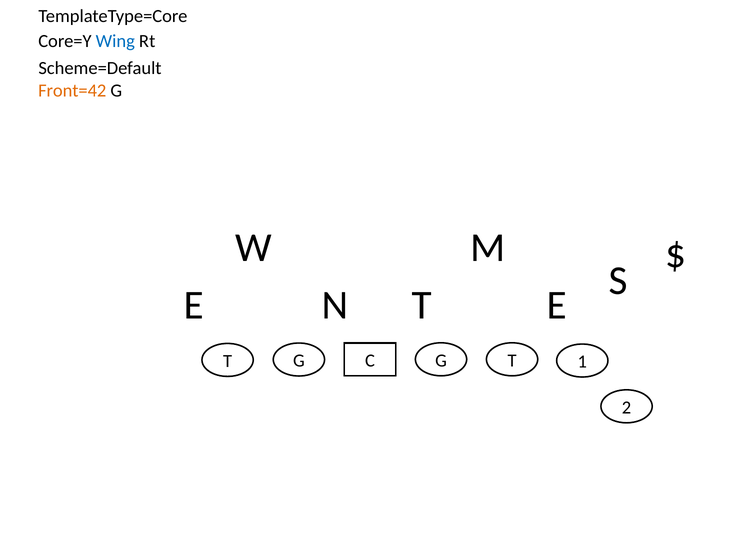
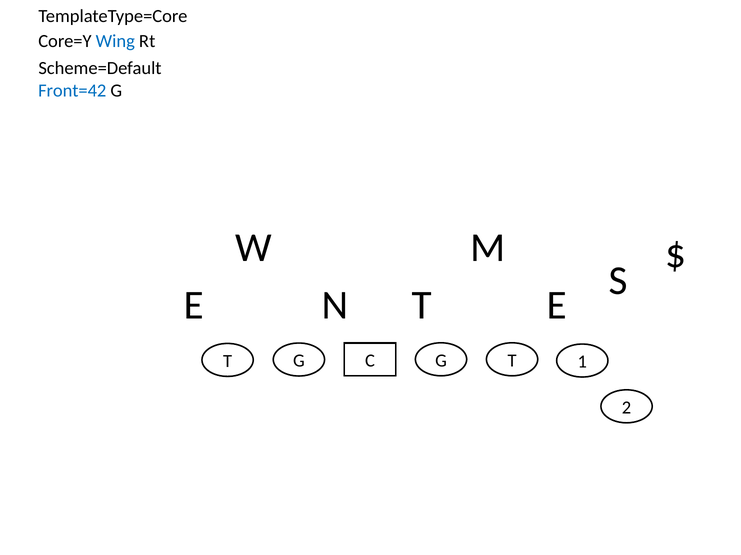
Front=42 colour: orange -> blue
